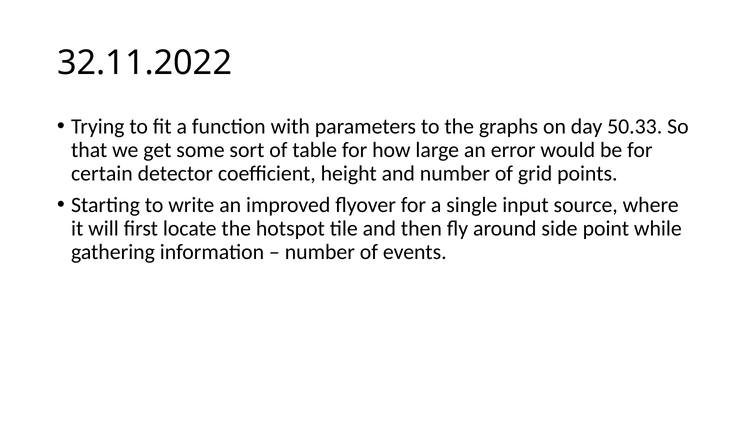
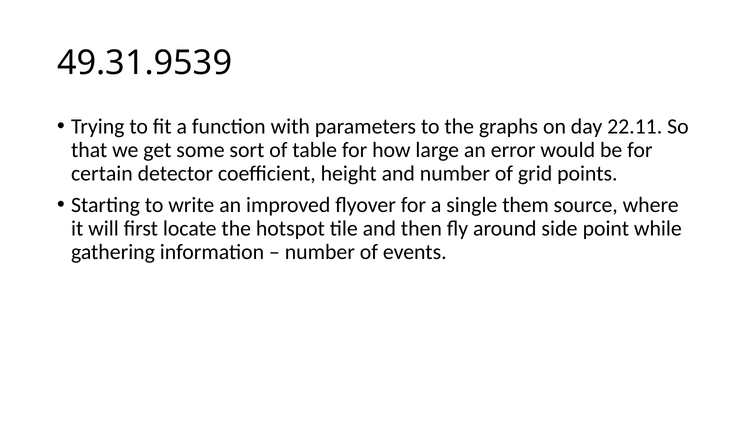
32.11.2022: 32.11.2022 -> 49.31.9539
50.33: 50.33 -> 22.11
input: input -> them
